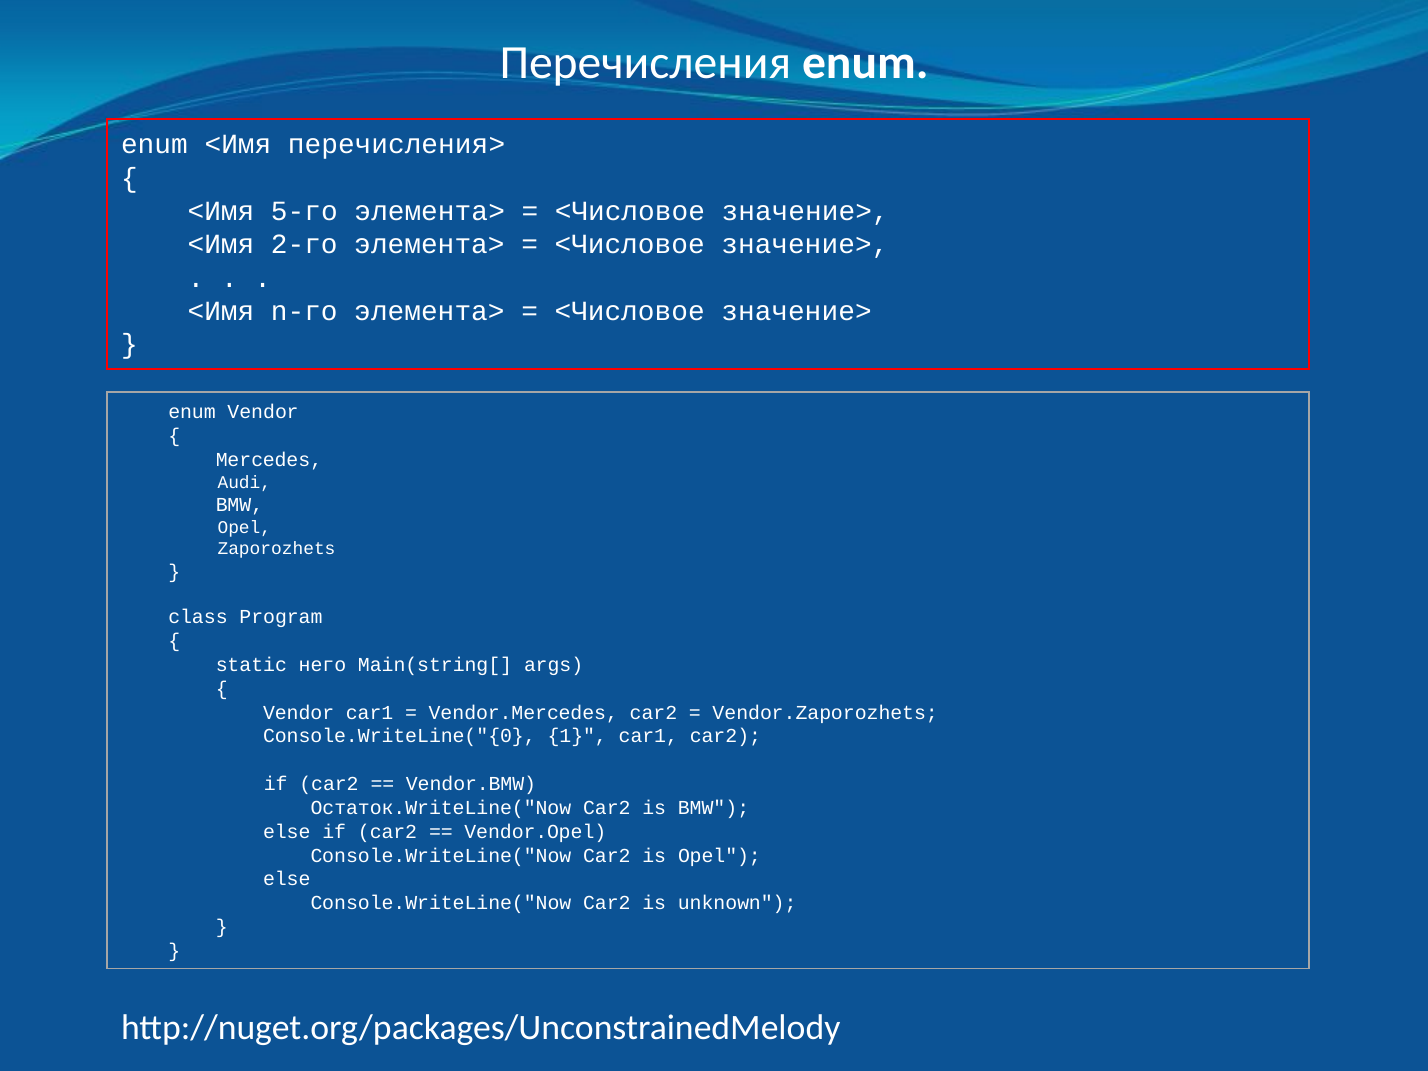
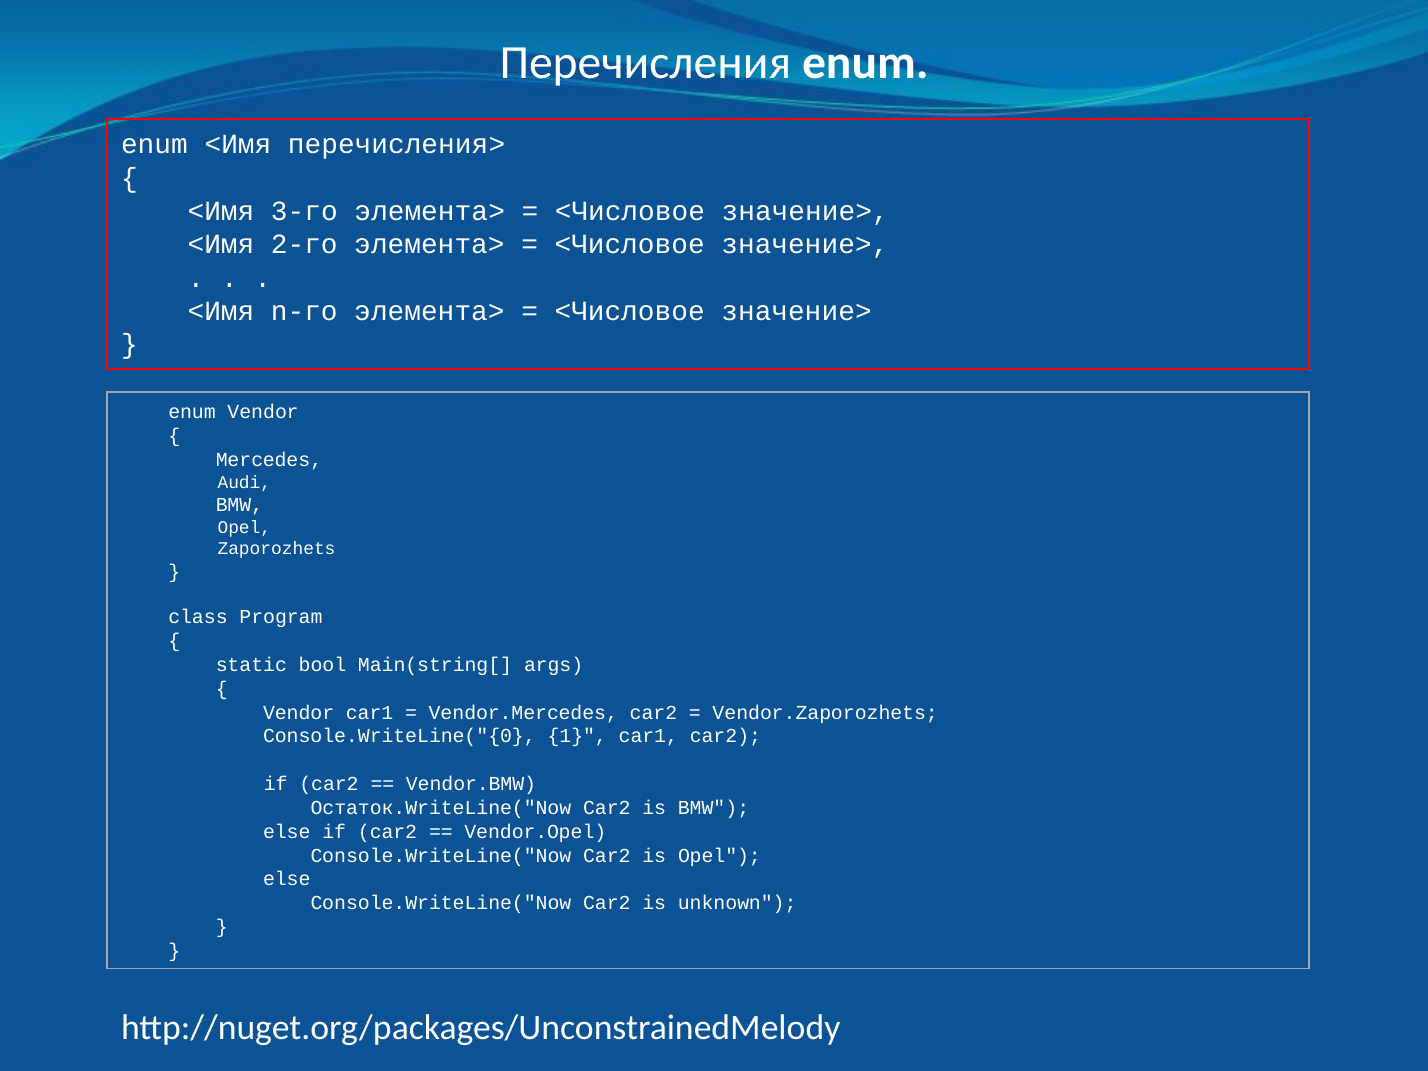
5-го: 5-го -> 3-го
него: него -> bool
